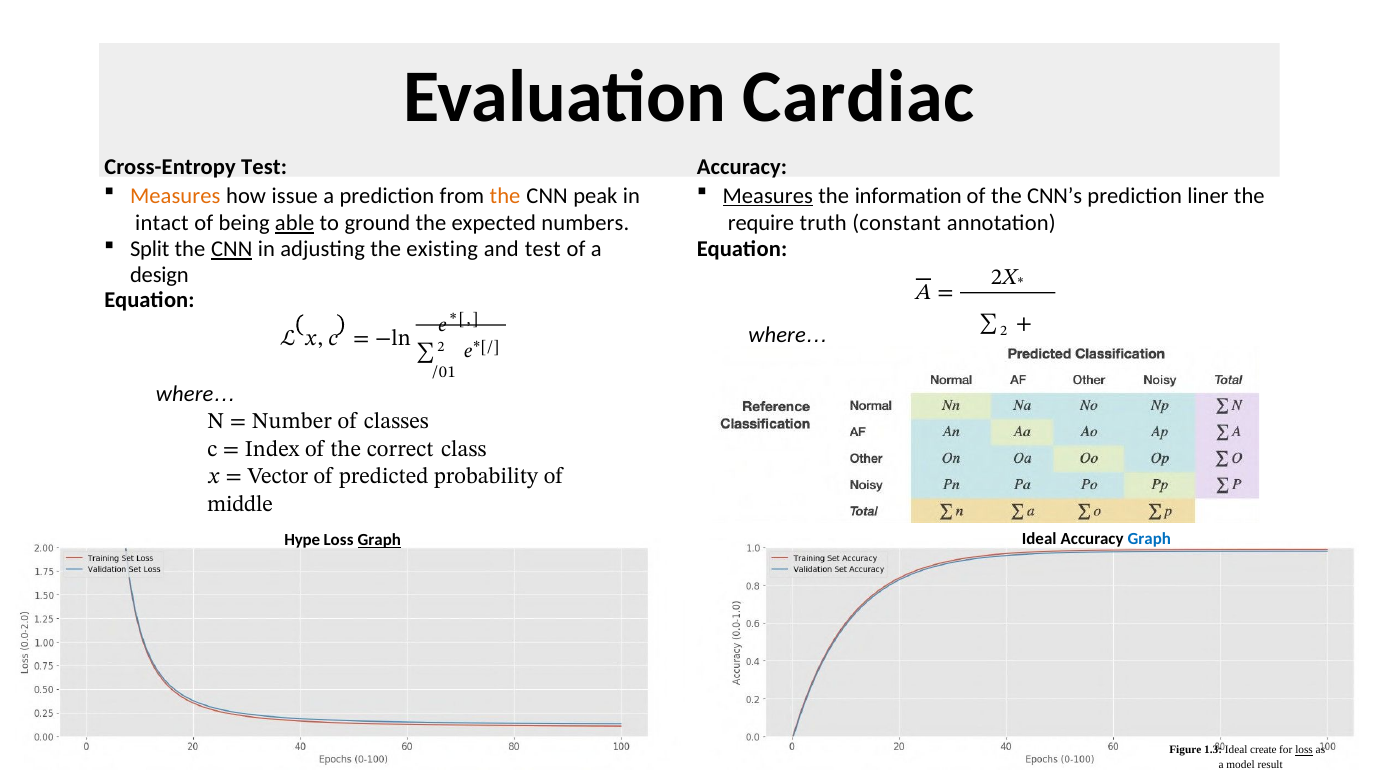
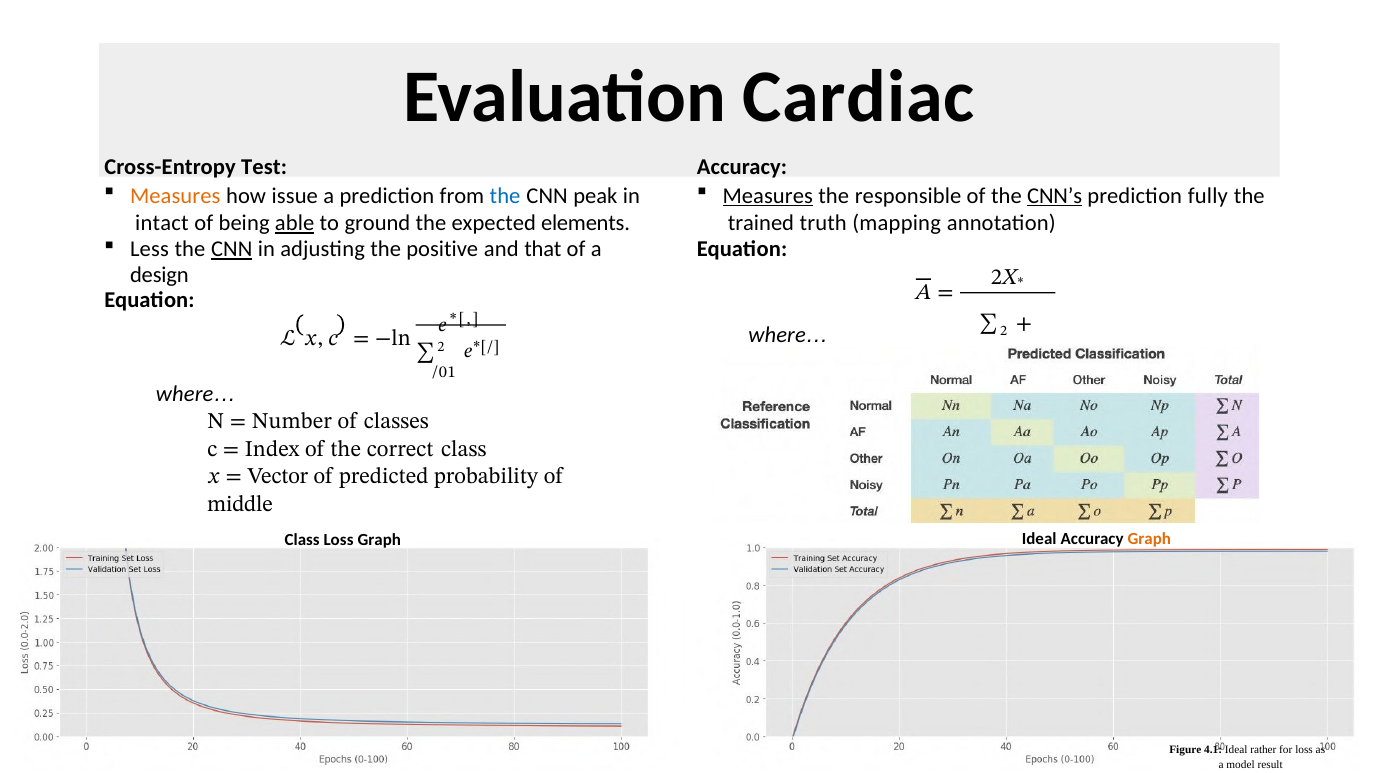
the at (505, 196) colour: orange -> blue
information: information -> responsible
CNN’s underline: none -> present
liner: liner -> fully
numbers: numbers -> elements
require: require -> trained
constant: constant -> mapping
Split: Split -> Less
existing: existing -> positive
and test: test -> that
Hype at (302, 540): Hype -> Class
Graph at (379, 540) underline: present -> none
Graph at (1149, 538) colour: blue -> orange
1.3: 1.3 -> 4.1
create: create -> rather
loss at (1304, 750) underline: present -> none
